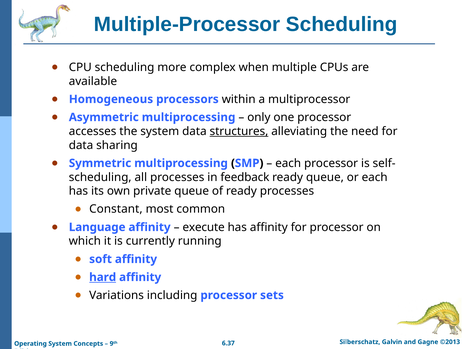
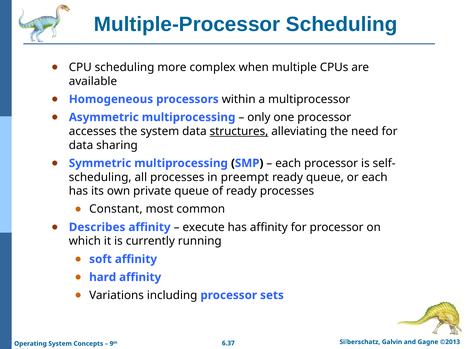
feedback: feedback -> preempt
Language: Language -> Describes
hard underline: present -> none
